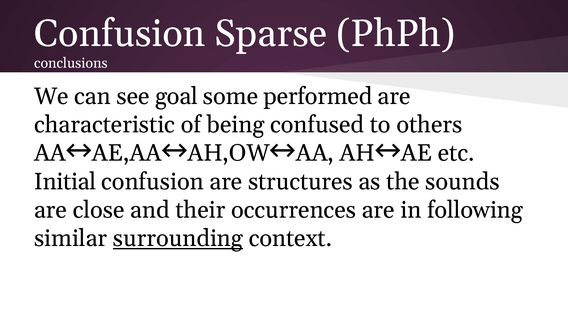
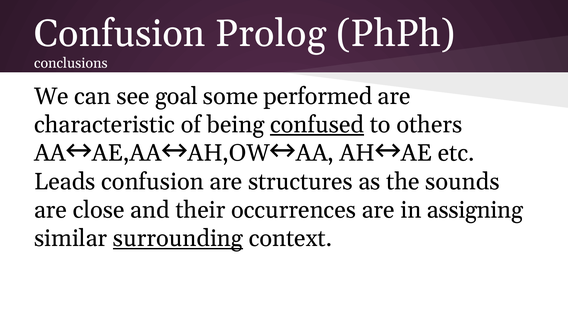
Sparse: Sparse -> Prolog
confused underline: none -> present
Initial: Initial -> Leads
following: following -> assigning
